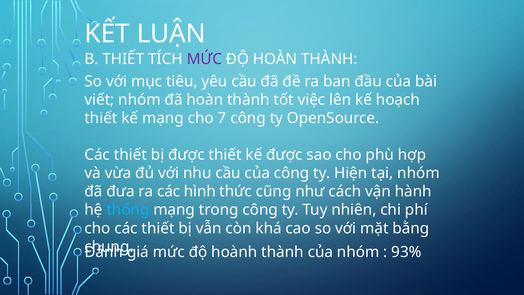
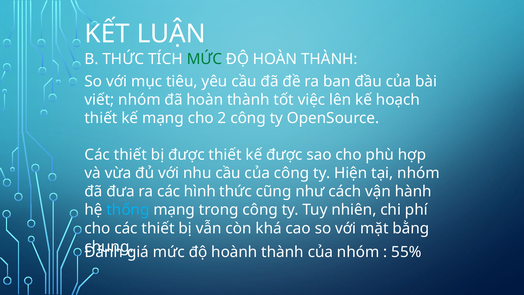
B THIẾT: THIẾT -> THỨC
MỨC at (204, 59) colour: purple -> green
7: 7 -> 2
93%: 93% -> 55%
